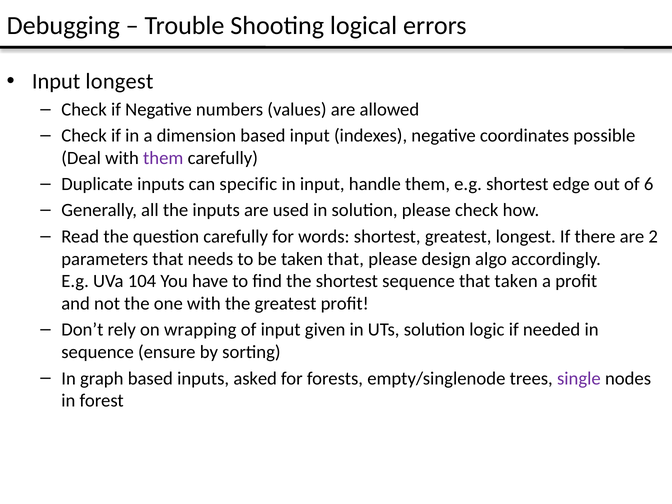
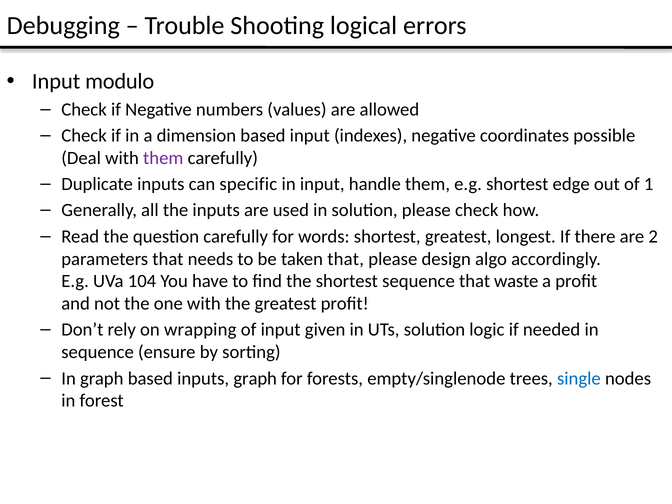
Input longest: longest -> modulo
6: 6 -> 1
that taken: taken -> waste
inputs asked: asked -> graph
single colour: purple -> blue
